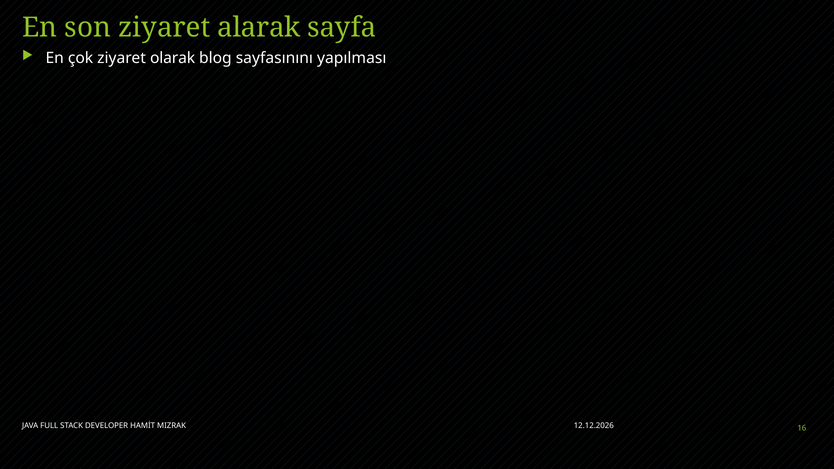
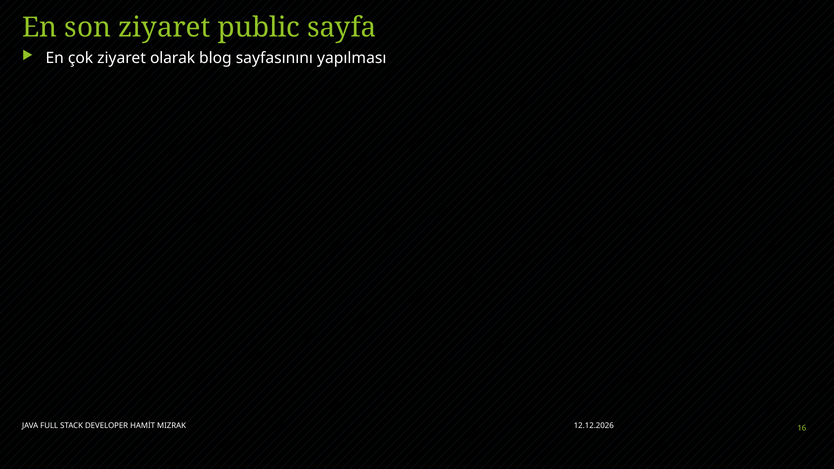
alarak: alarak -> public
